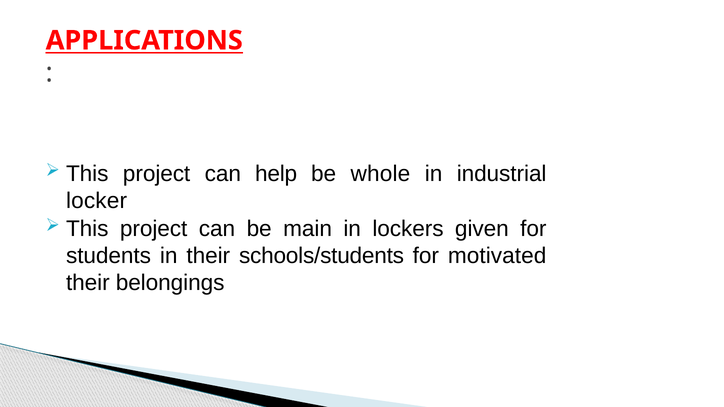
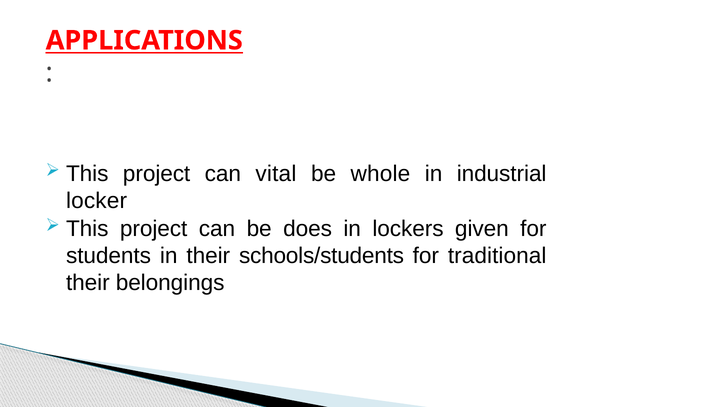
help: help -> vital
main: main -> does
motivated: motivated -> traditional
